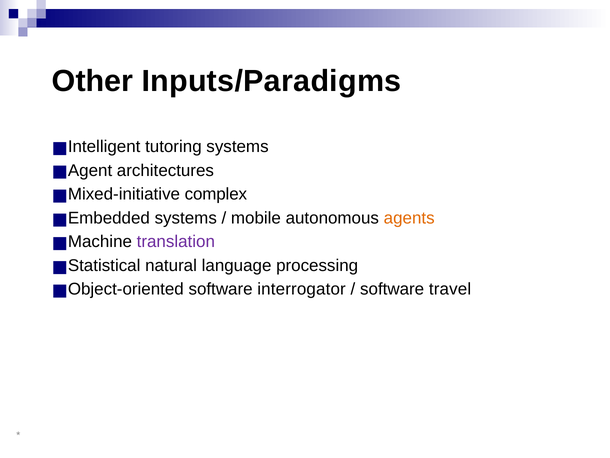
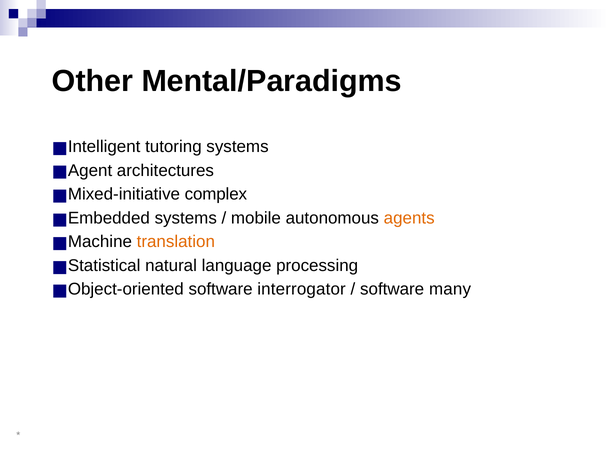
Inputs/Paradigms: Inputs/Paradigms -> Mental/Paradigms
translation colour: purple -> orange
travel: travel -> many
